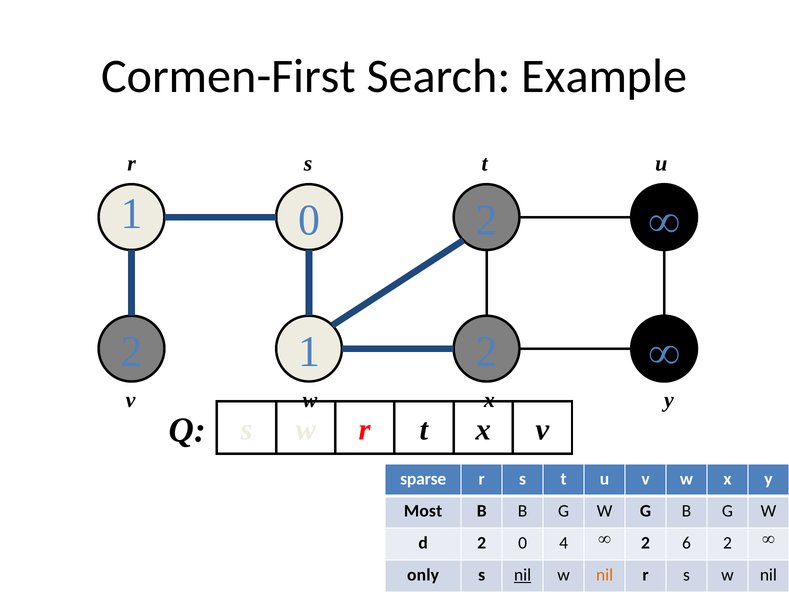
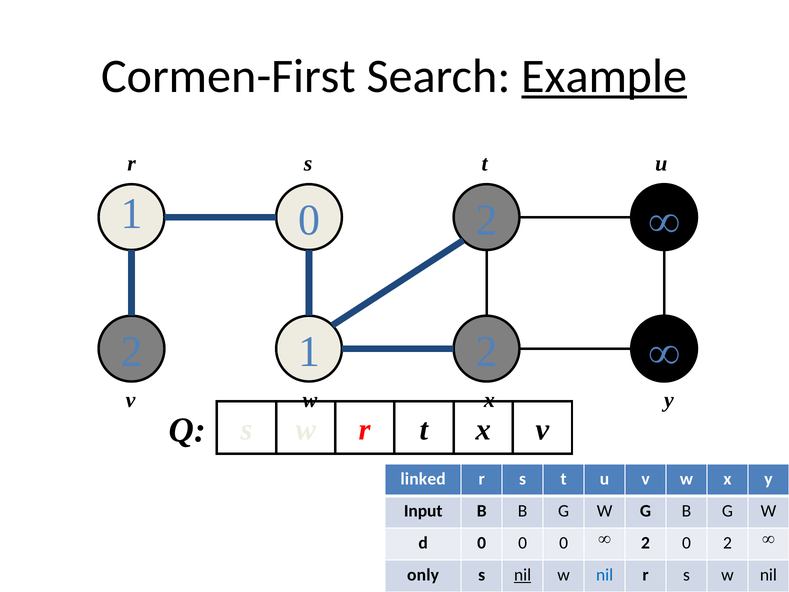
Example underline: none -> present
sparse: sparse -> linked
Most: Most -> Input
d 2: 2 -> 0
4 at (564, 543): 4 -> 0
6 at (687, 543): 6 -> 0
nil at (605, 575) colour: orange -> blue
